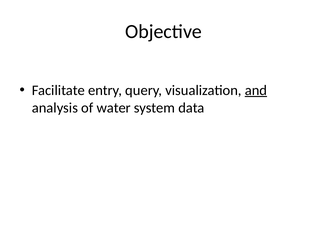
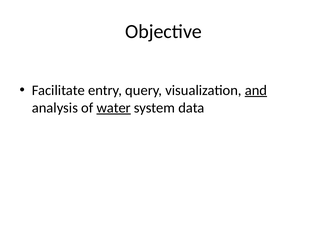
water underline: none -> present
